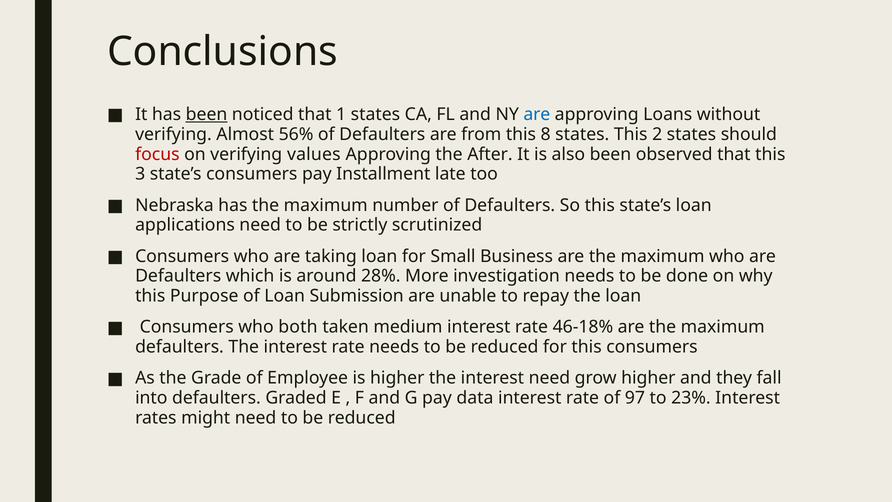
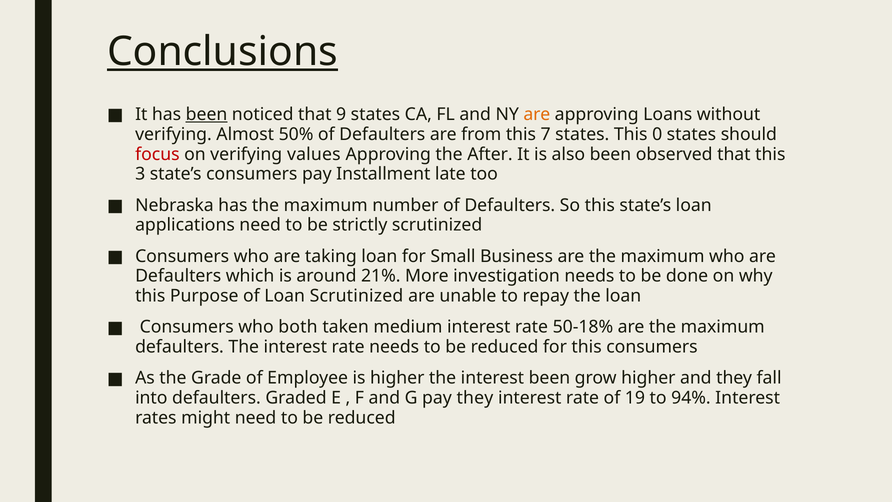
Conclusions underline: none -> present
1: 1 -> 9
are at (537, 114) colour: blue -> orange
56%: 56% -> 50%
8: 8 -> 7
2: 2 -> 0
28%: 28% -> 21%
Loan Submission: Submission -> Scrutinized
46-18%: 46-18% -> 50-18%
interest need: need -> been
pay data: data -> they
97: 97 -> 19
23%: 23% -> 94%
